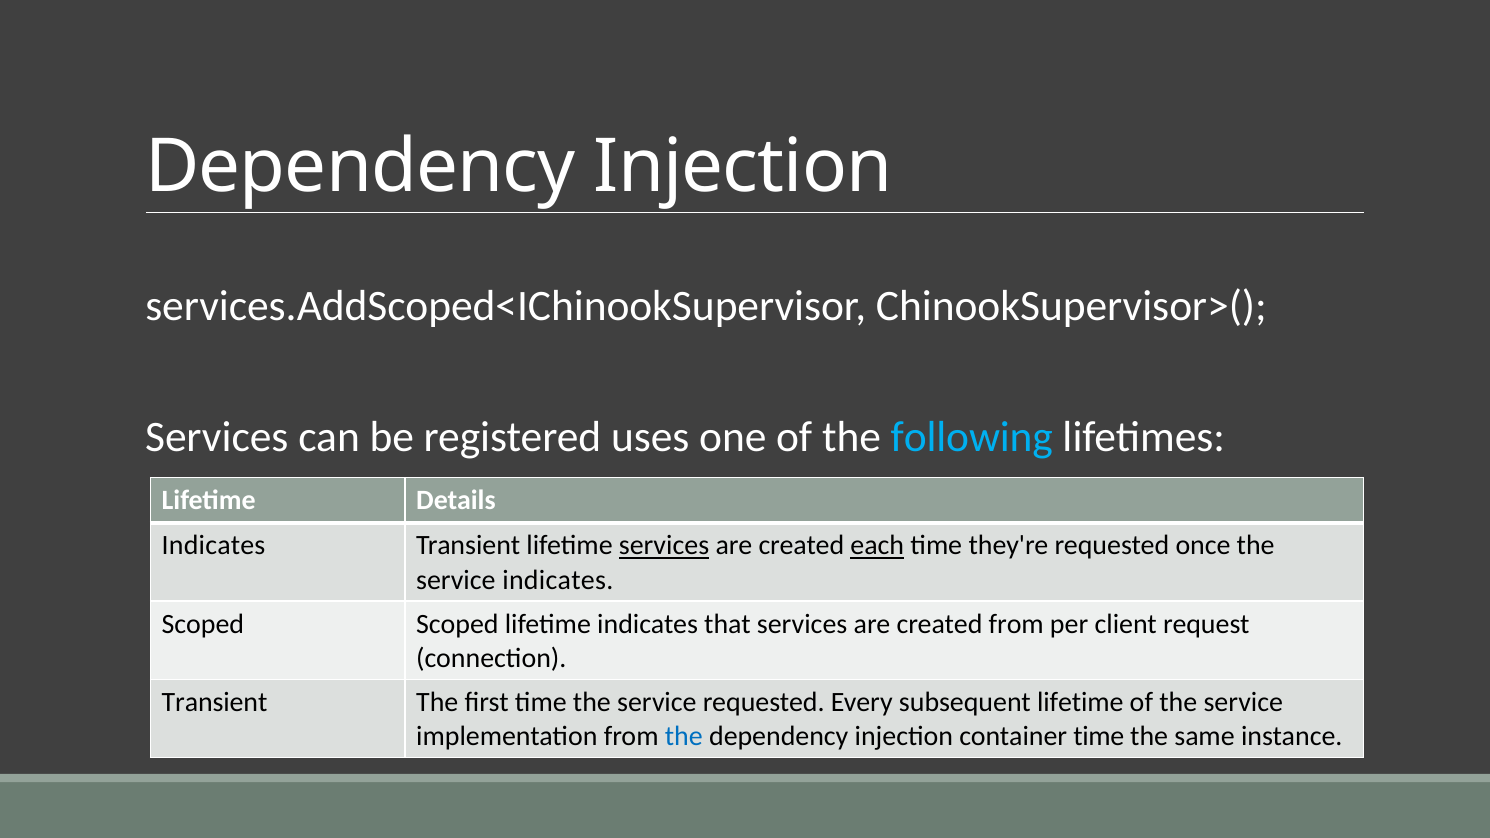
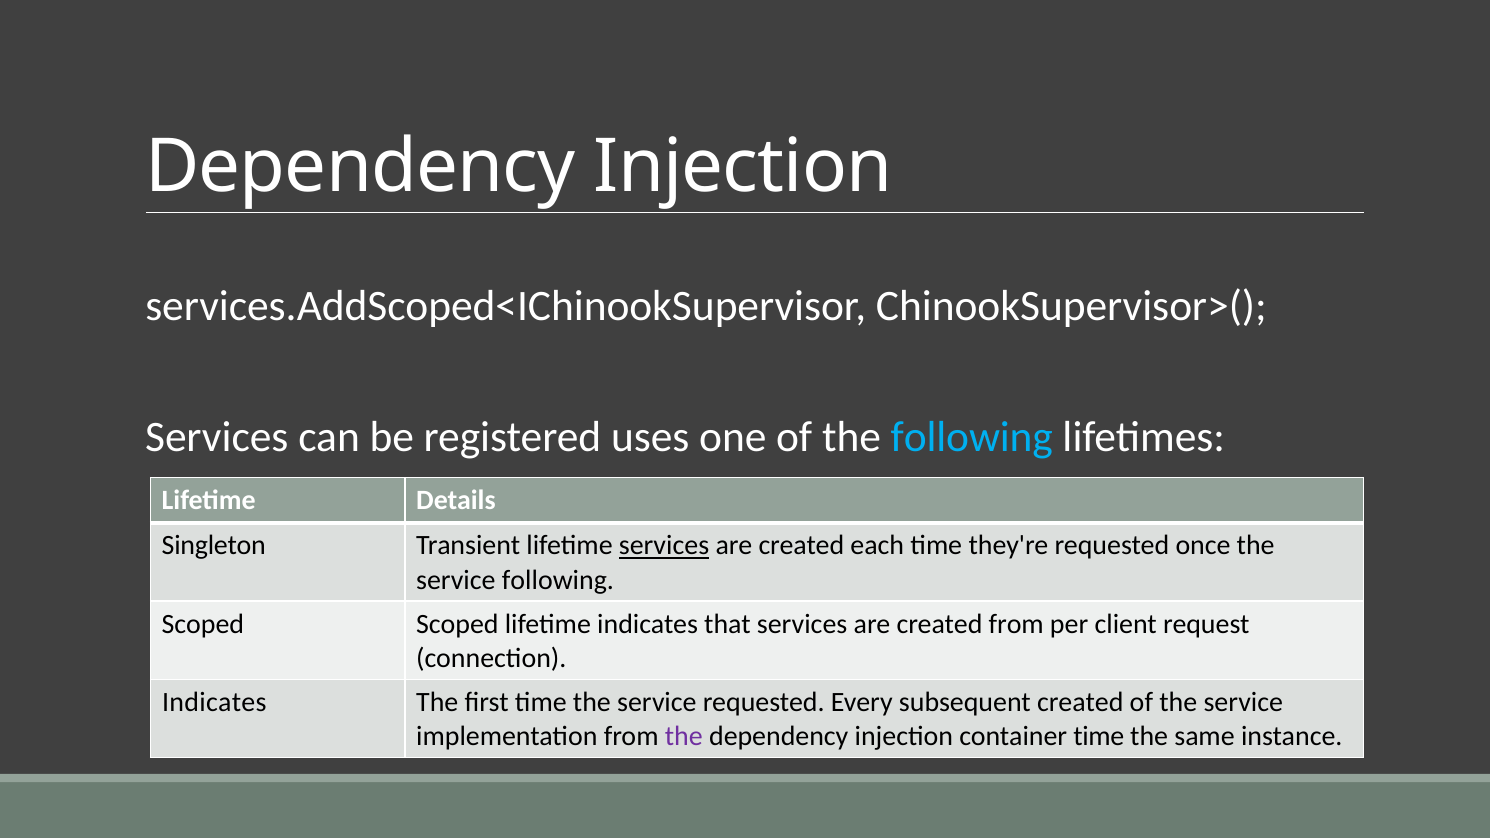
Indicates at (214, 546): Indicates -> Singleton
each underline: present -> none
service indicates: indicates -> following
Transient at (215, 702): Transient -> Indicates
subsequent lifetime: lifetime -> created
the at (684, 736) colour: blue -> purple
